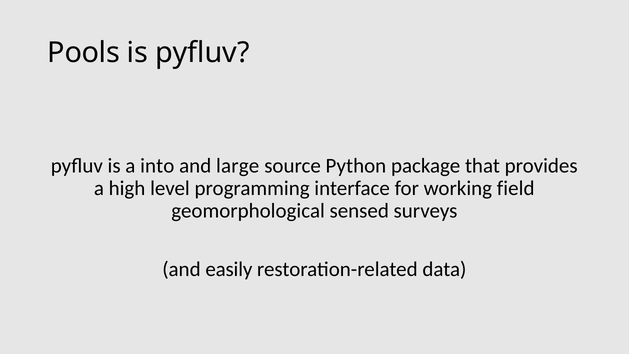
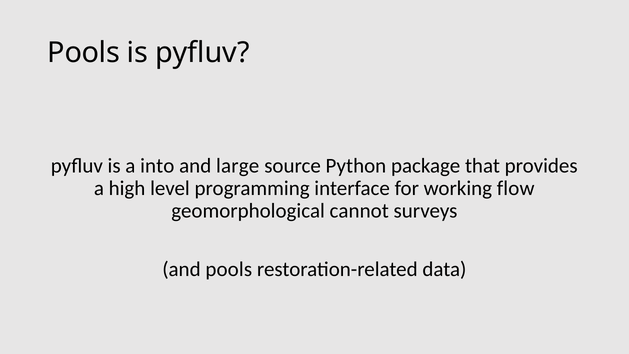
field: field -> flow
sensed: sensed -> cannot
and easily: easily -> pools
